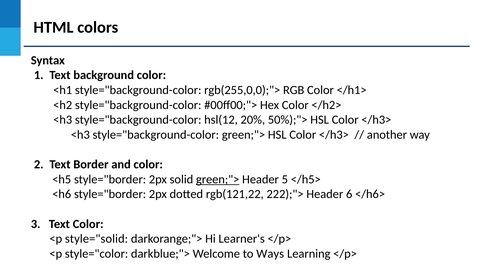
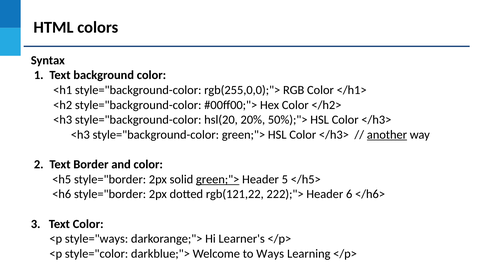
hsl(12: hsl(12 -> hsl(20
another underline: none -> present
style="solid: style="solid -> style="ways
